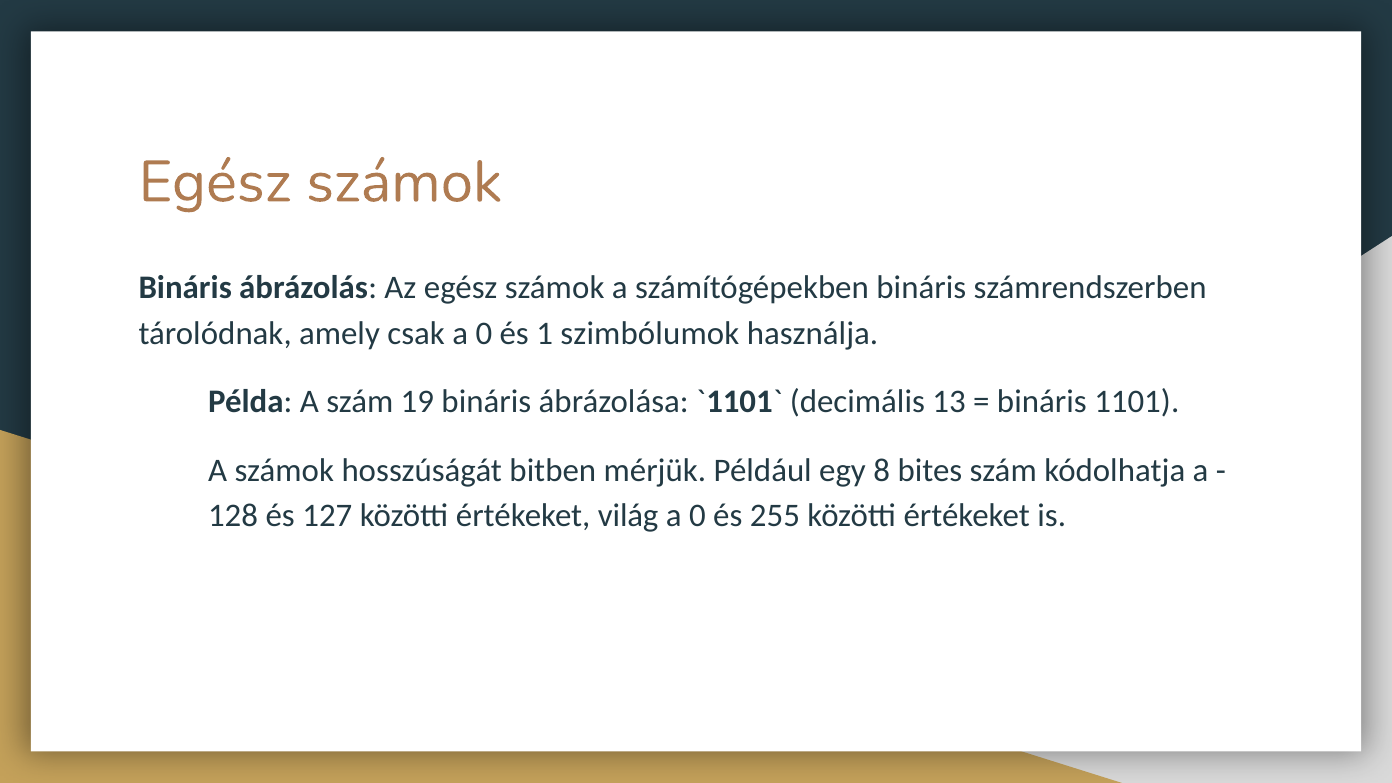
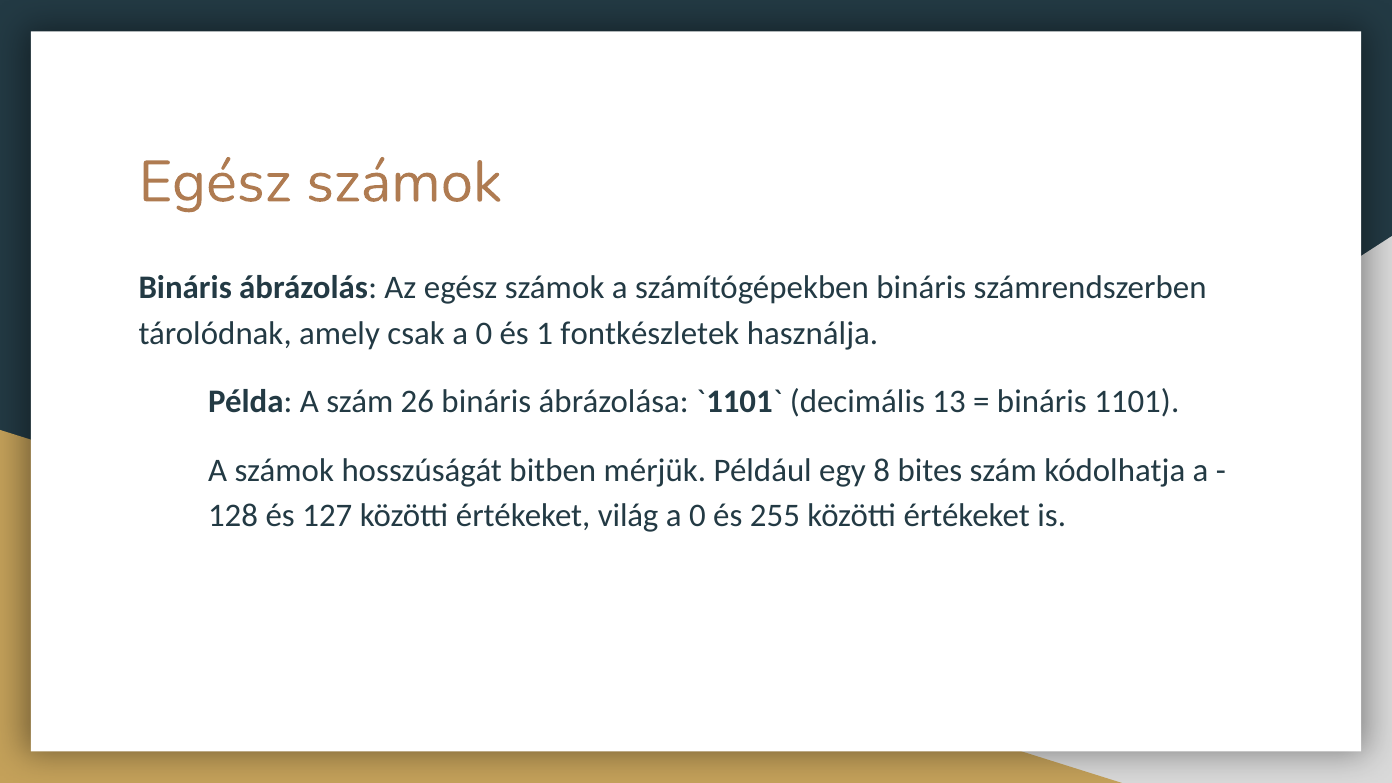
szimbólumok: szimbólumok -> fontkészletek
19: 19 -> 26
